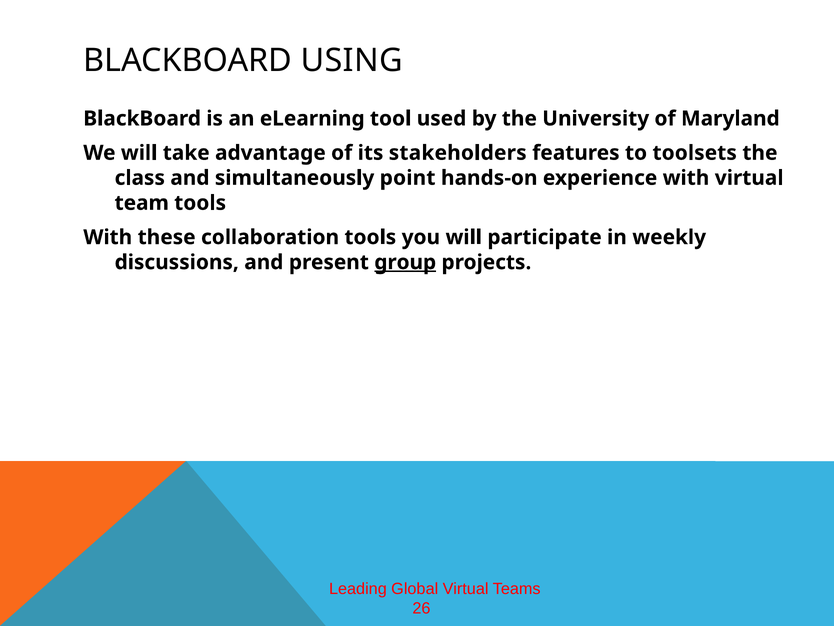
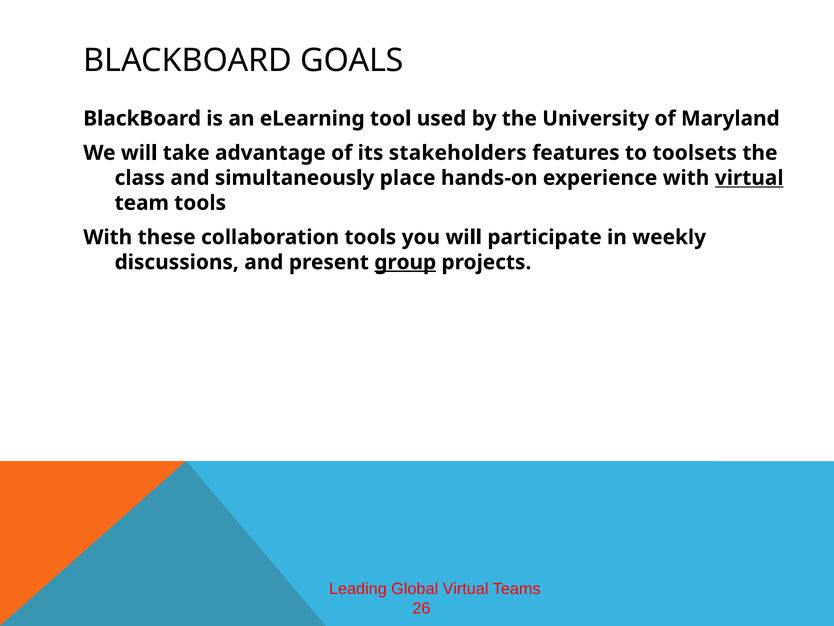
USING: USING -> GOALS
point: point -> place
virtual at (749, 178) underline: none -> present
